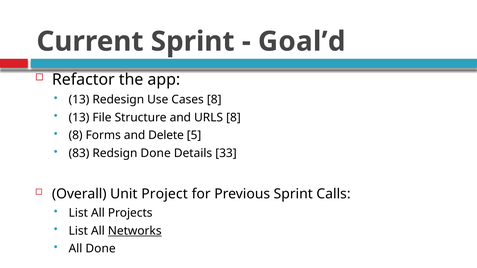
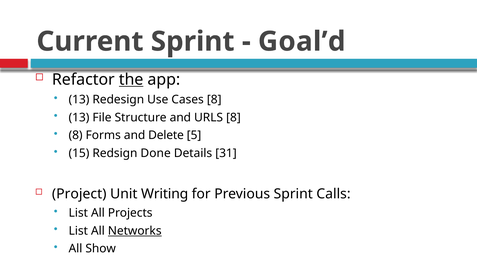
the underline: none -> present
83: 83 -> 15
33: 33 -> 31
Overall: Overall -> Project
Project: Project -> Writing
All Done: Done -> Show
